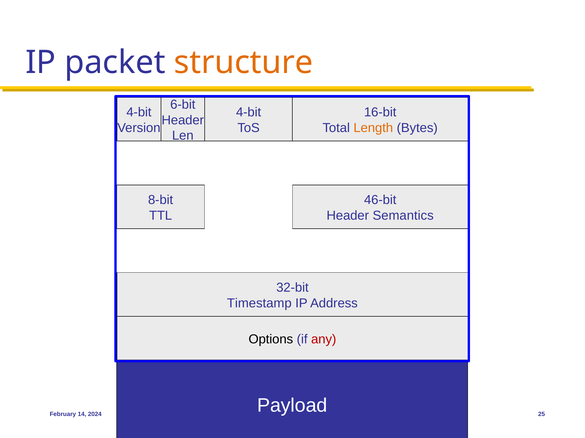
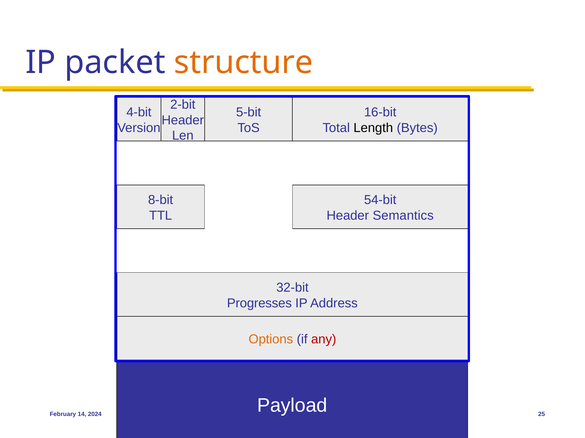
6-bit: 6-bit -> 2-bit
4-bit at (249, 113): 4-bit -> 5-bit
Length colour: orange -> black
46-bit: 46-bit -> 54-bit
Timestamp: Timestamp -> Progresses
Options colour: black -> orange
